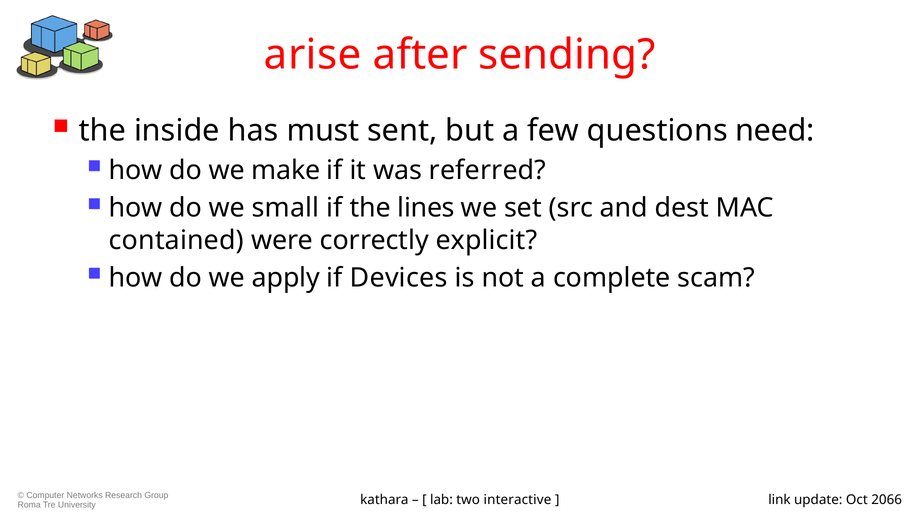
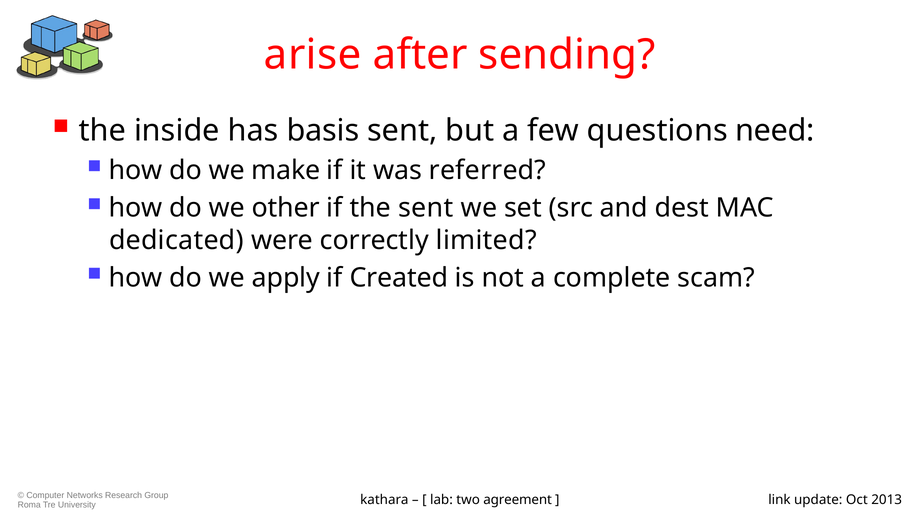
must: must -> basis
small: small -> other
the lines: lines -> sent
contained: contained -> dedicated
explicit: explicit -> limited
Devices: Devices -> Created
interactive: interactive -> agreement
2066: 2066 -> 2013
